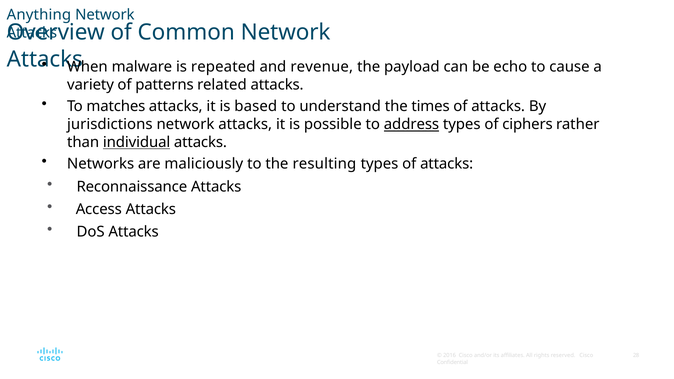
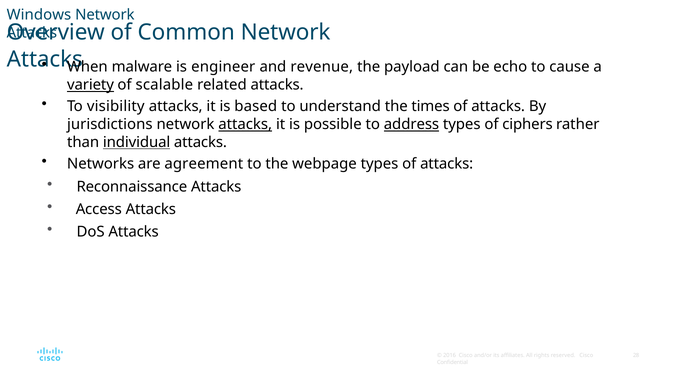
Anything: Anything -> Windows
repeated: repeated -> engineer
variety underline: none -> present
patterns: patterns -> scalable
matches: matches -> visibility
attacks at (245, 124) underline: none -> present
maliciously: maliciously -> agreement
resulting: resulting -> webpage
